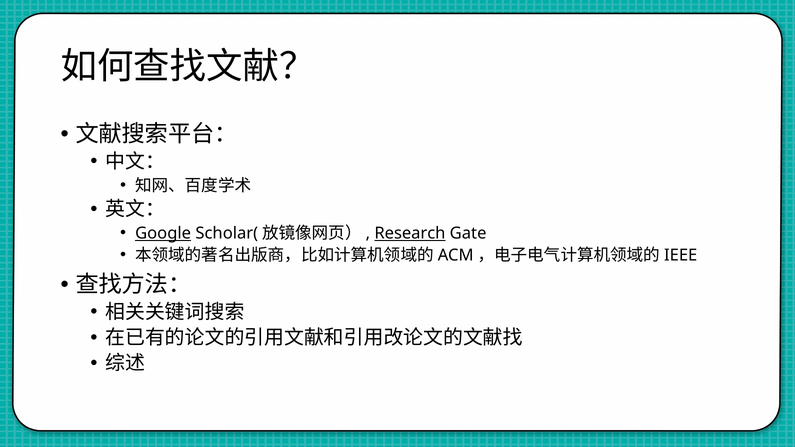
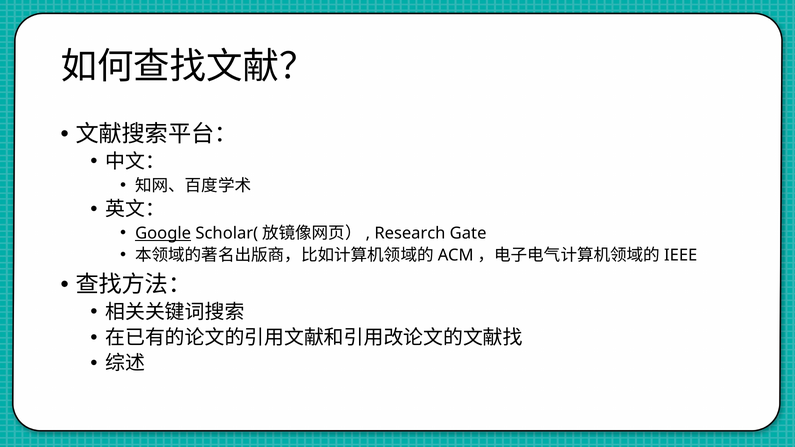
Research underline: present -> none
